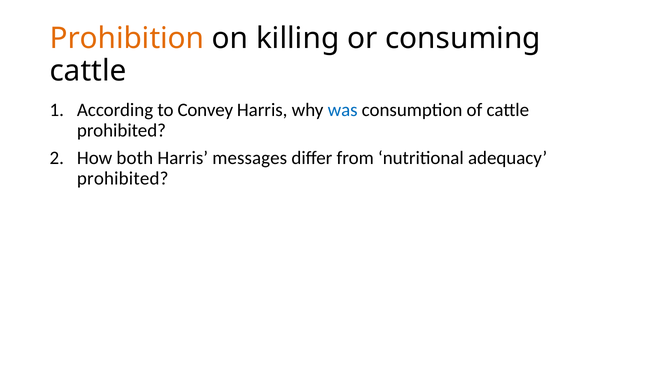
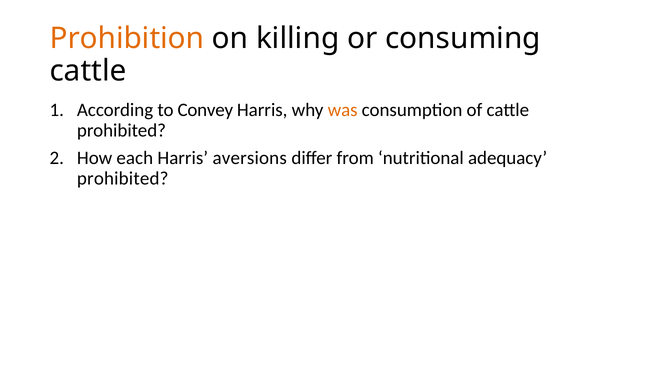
was colour: blue -> orange
both: both -> each
messages: messages -> aversions
